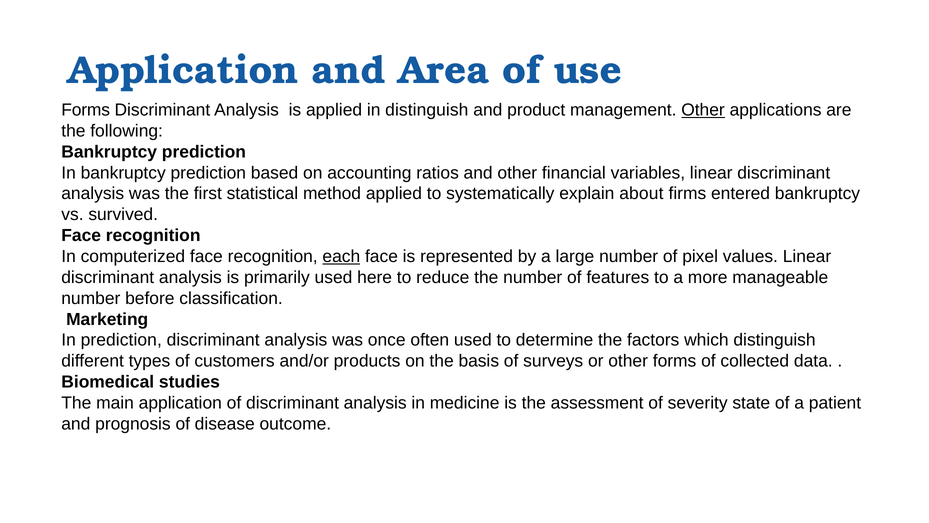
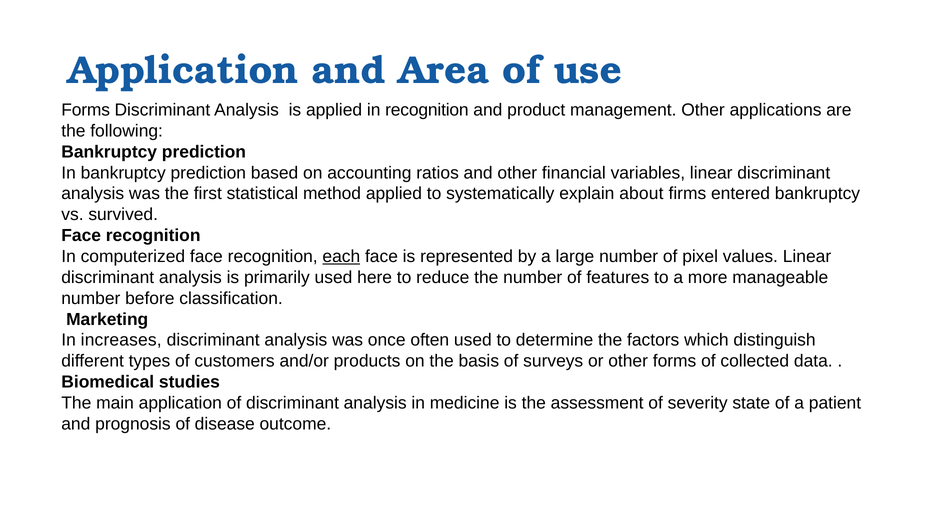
in distinguish: distinguish -> recognition
Other at (703, 110) underline: present -> none
In prediction: prediction -> increases
